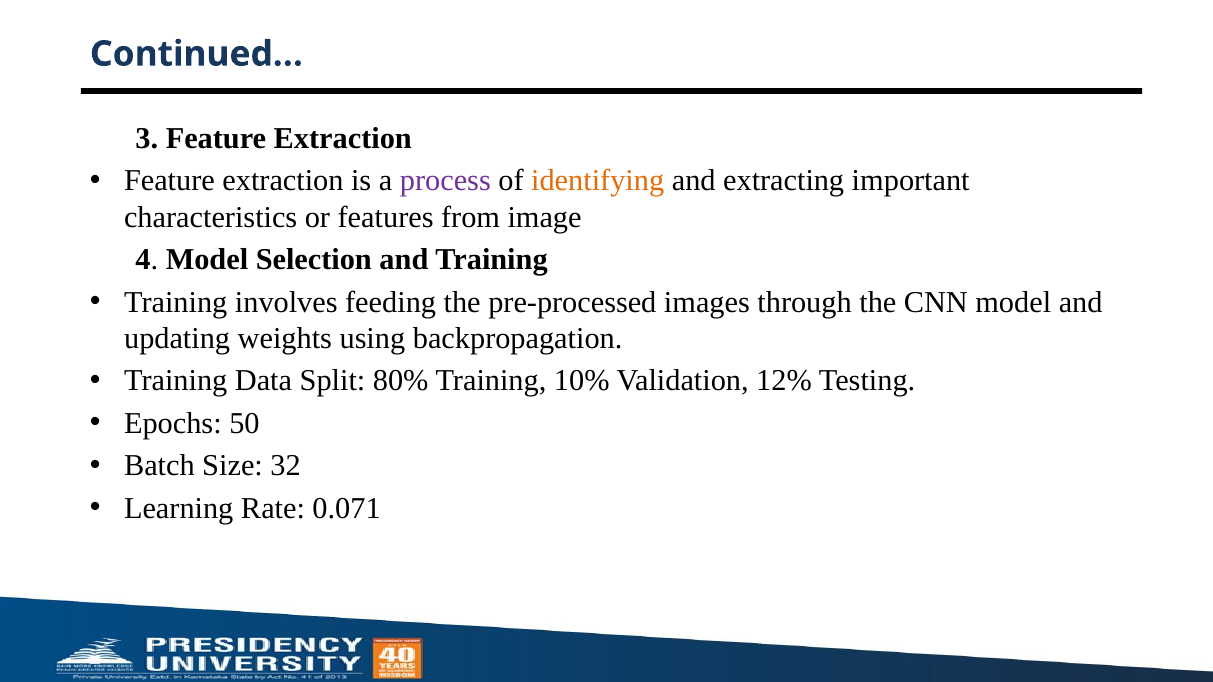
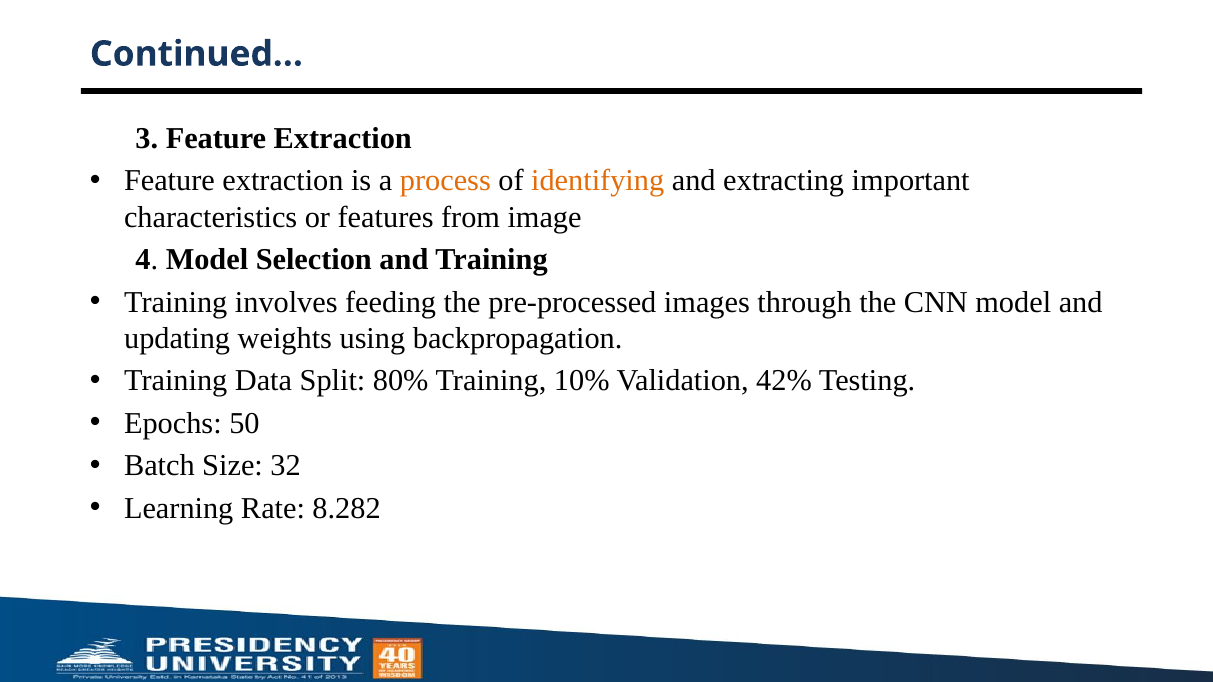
process colour: purple -> orange
12%: 12% -> 42%
0.071: 0.071 -> 8.282
